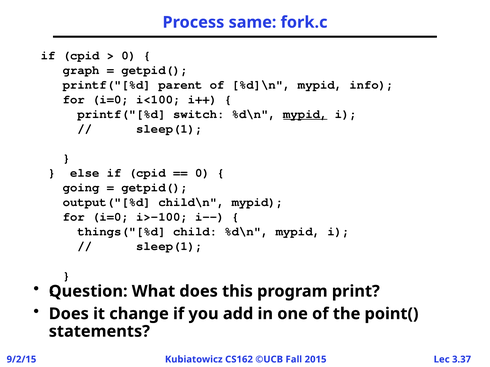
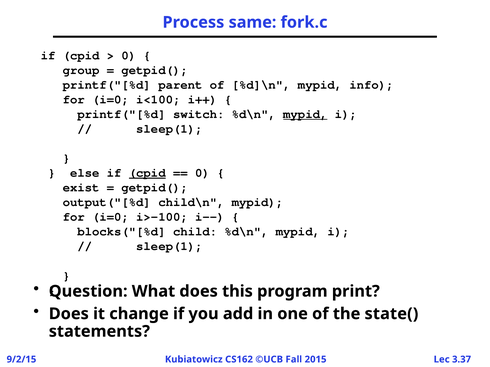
graph: graph -> group
cpid at (147, 173) underline: none -> present
going: going -> exist
things("[%d: things("[%d -> blocks("[%d
point(: point( -> state(
